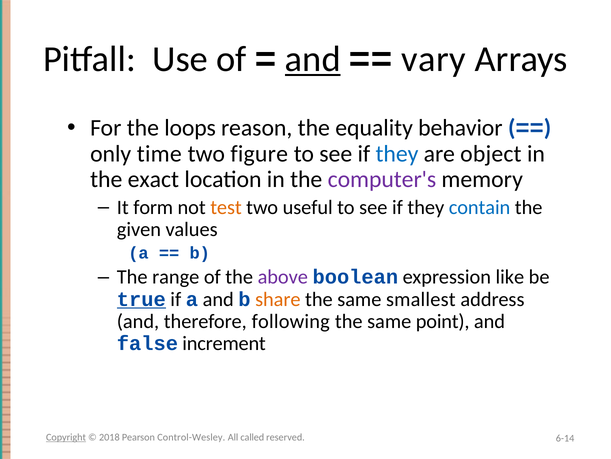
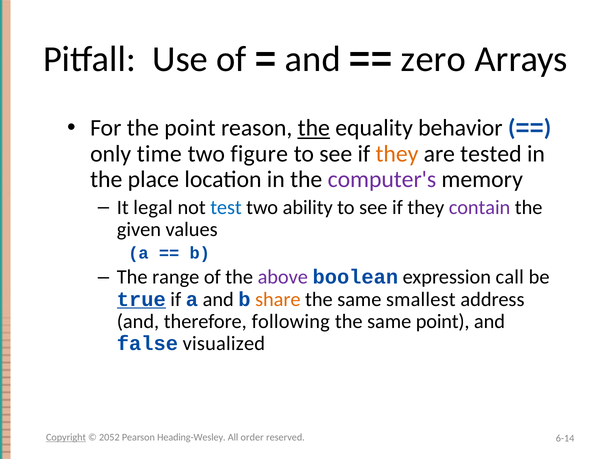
and at (313, 59) underline: present -> none
vary: vary -> zero
the loops: loops -> point
the at (314, 128) underline: none -> present
they at (397, 153) colour: blue -> orange
object: object -> tested
exact: exact -> place
form: form -> legal
test colour: orange -> blue
useful: useful -> ability
contain colour: blue -> purple
like: like -> call
increment: increment -> visualized
2018: 2018 -> 2052
Control-Wesley: Control-Wesley -> Heading-Wesley
called: called -> order
